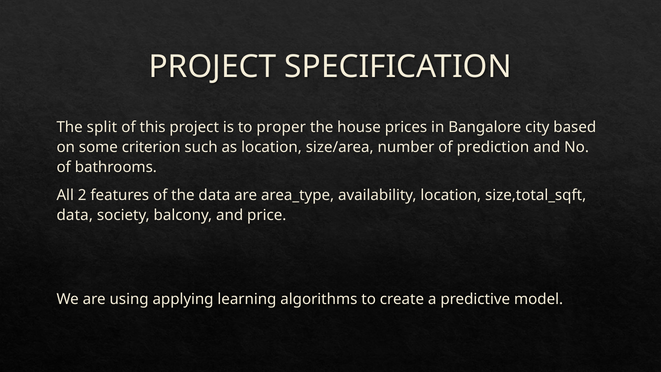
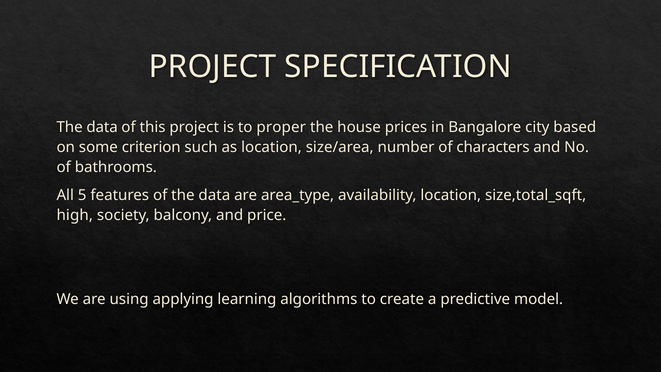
split at (102, 127): split -> data
prediction: prediction -> characters
2: 2 -> 5
data at (75, 215): data -> high
